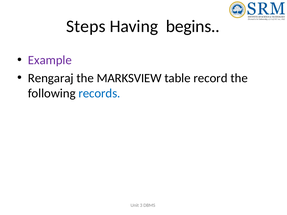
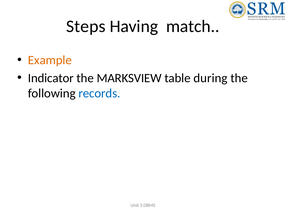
begins: begins -> match
Example colour: purple -> orange
Rengaraj: Rengaraj -> Indicator
record: record -> during
